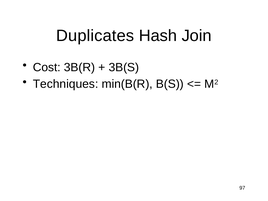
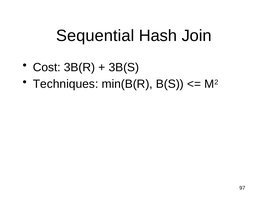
Duplicates: Duplicates -> Sequential
